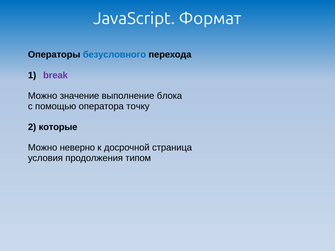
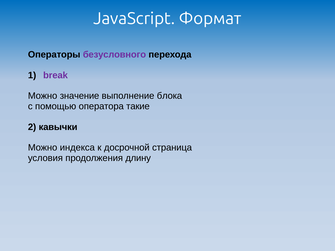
безусловного colour: blue -> purple
точку: точку -> такие
которые: которые -> кавычки
неверно: неверно -> индекса
типом: типом -> длину
